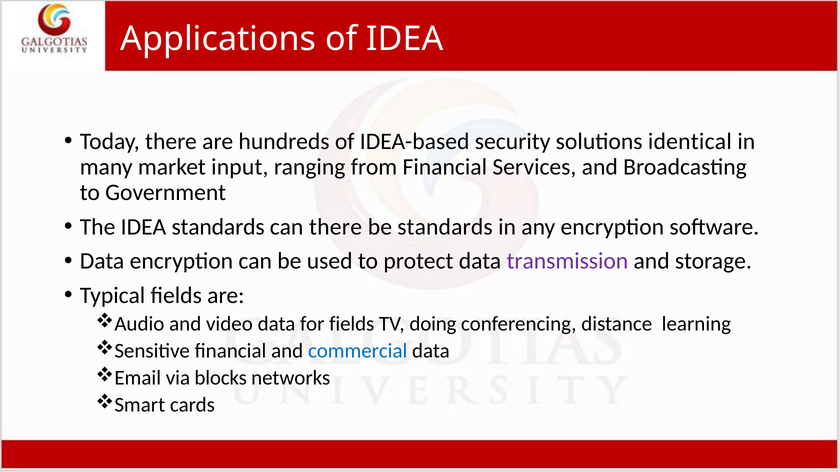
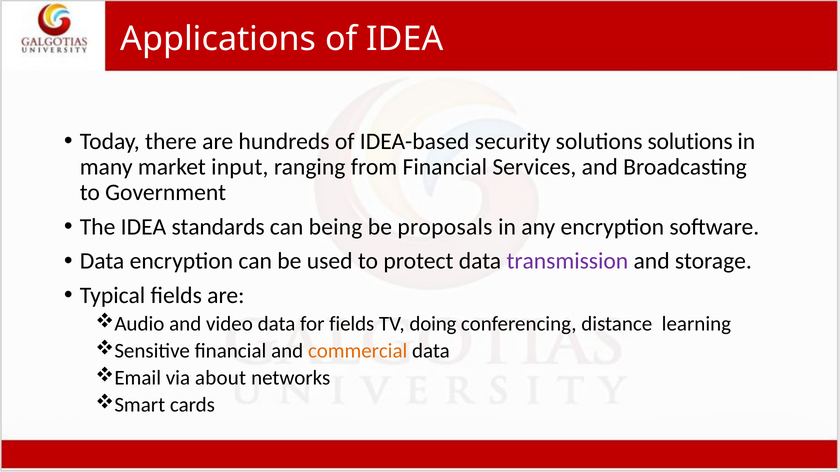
solutions identical: identical -> solutions
can there: there -> being
be standards: standards -> proposals
commercial colour: blue -> orange
blocks: blocks -> about
